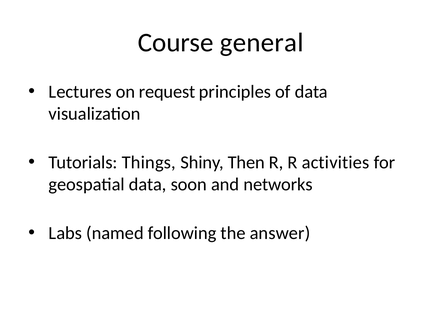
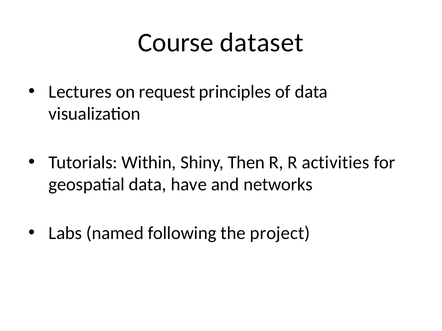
general: general -> dataset
Things: Things -> Within
soon: soon -> have
answer: answer -> project
